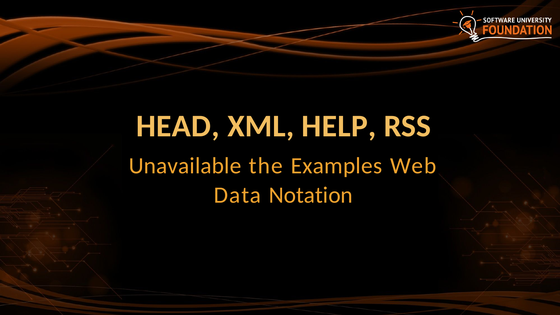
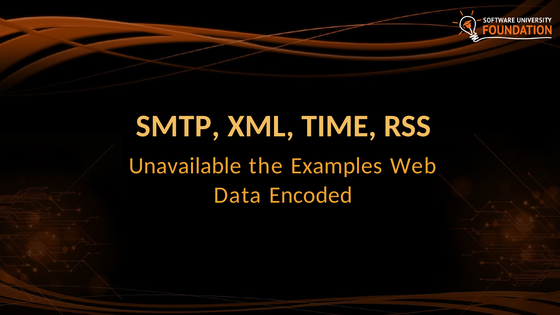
HEAD: HEAD -> SMTP
HELP: HELP -> TIME
Notation: Notation -> Encoded
